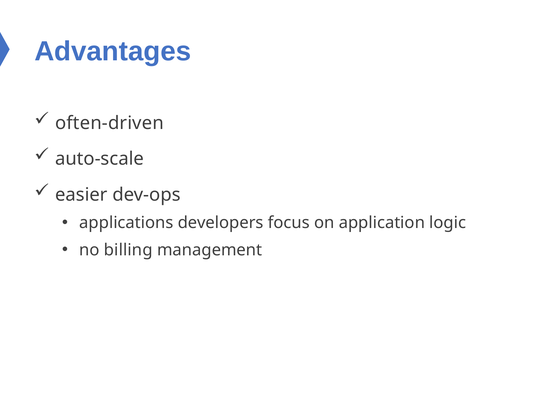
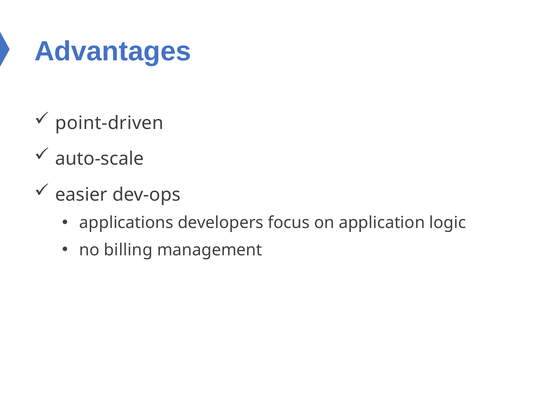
often-driven: often-driven -> point-driven
